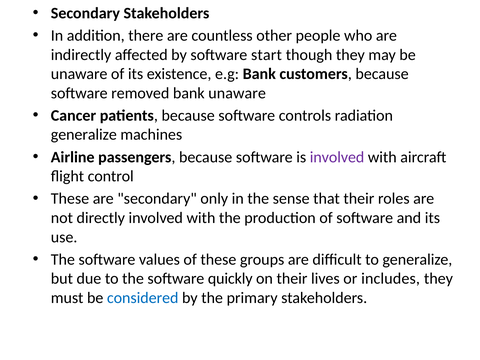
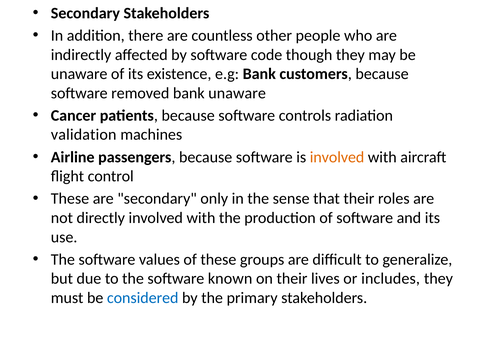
start: start -> code
generalize at (84, 135): generalize -> validation
involved at (337, 157) colour: purple -> orange
quickly: quickly -> known
